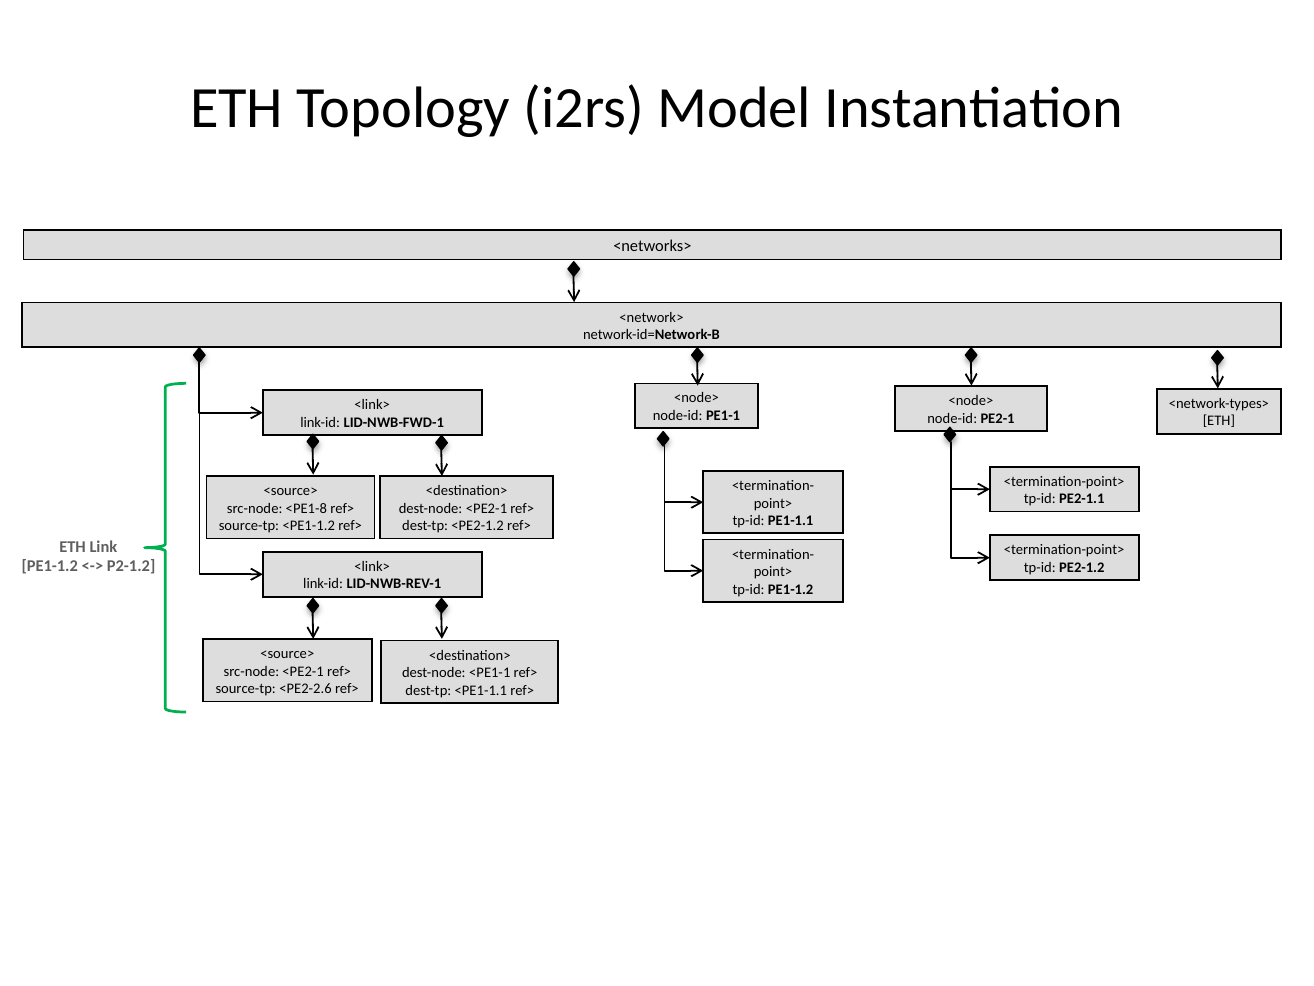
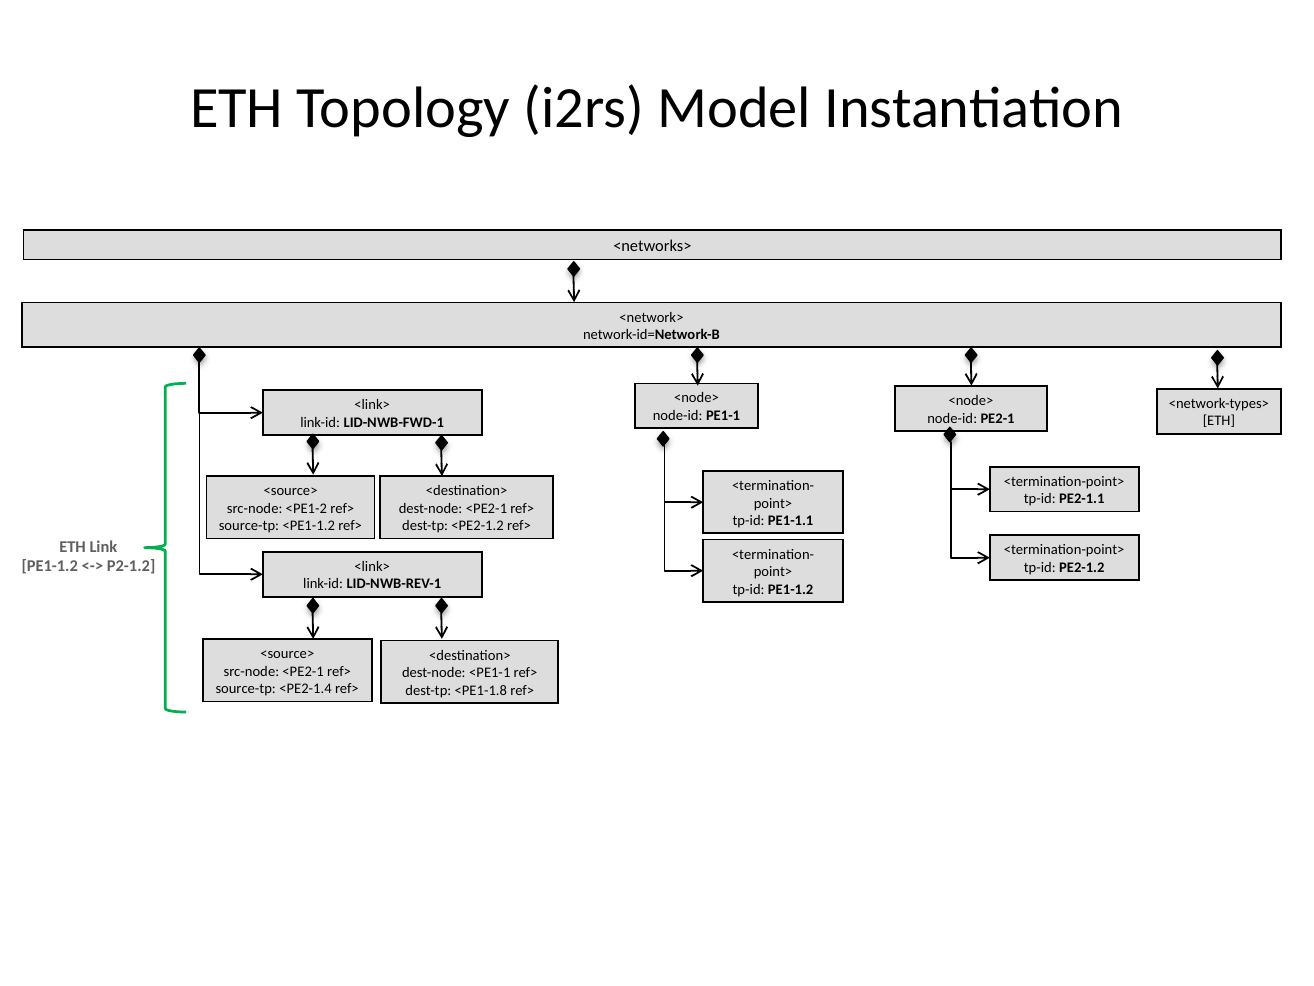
<PE1-8: <PE1-8 -> <PE1-2
<PE2-2.6: <PE2-2.6 -> <PE2-1.4
<PE1-1.1: <PE1-1.1 -> <PE1-1.8
